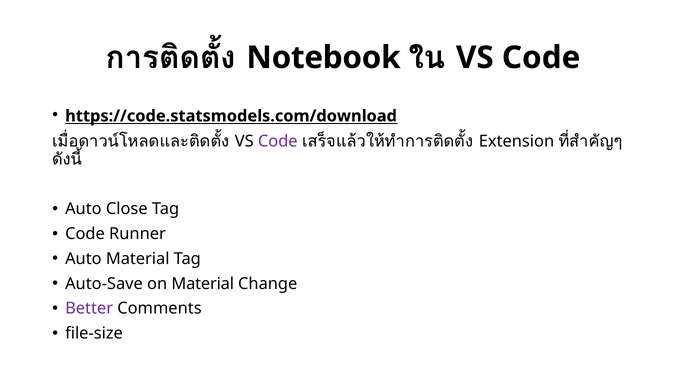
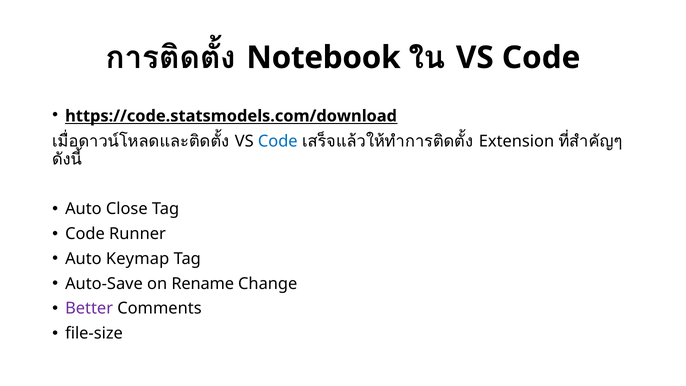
Code at (278, 141) colour: purple -> blue
Auto Material: Material -> Keymap
on Material: Material -> Rename
